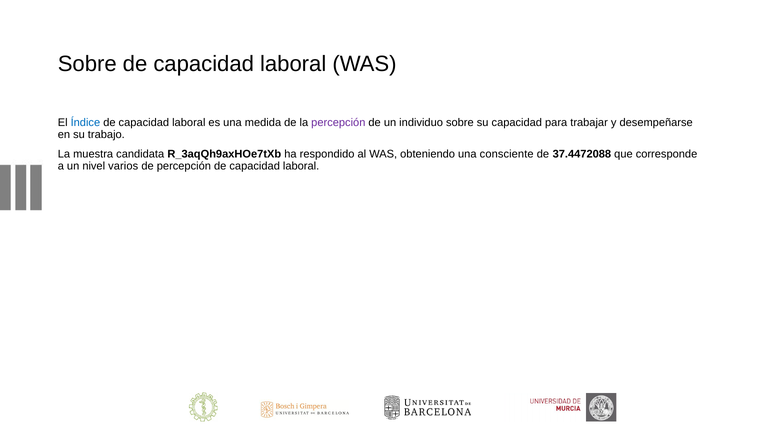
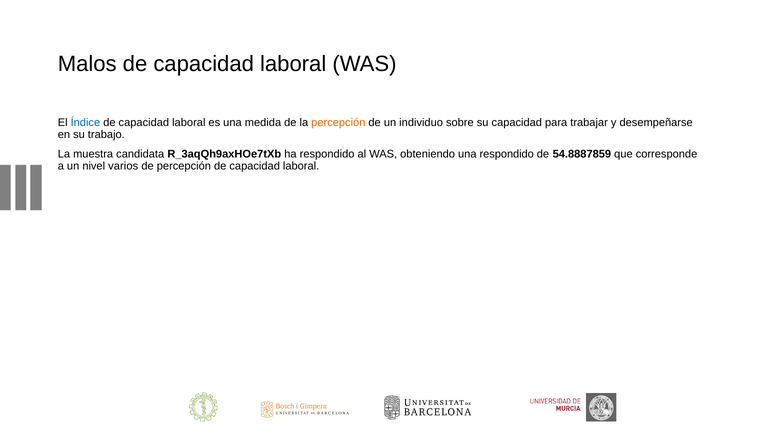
Sobre at (87, 64): Sobre -> Malos
percepción at (338, 122) colour: purple -> orange
una consciente: consciente -> respondido
37.4472088: 37.4472088 -> 54.8887859
